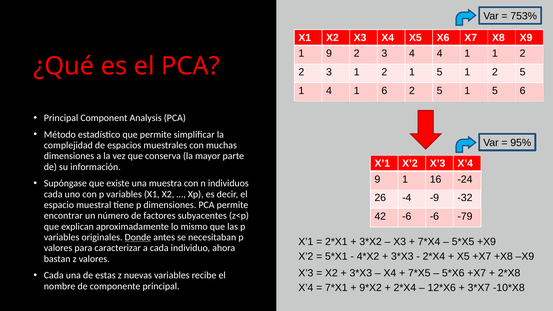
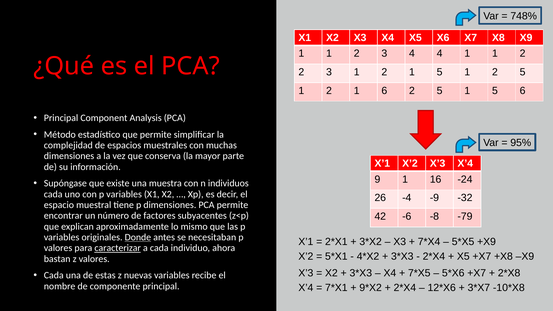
753%: 753% -> 748%
9 at (329, 54): 9 -> 1
4 at (329, 91): 4 -> 2
-6 -6: -6 -> -8
caracterizar underline: none -> present
